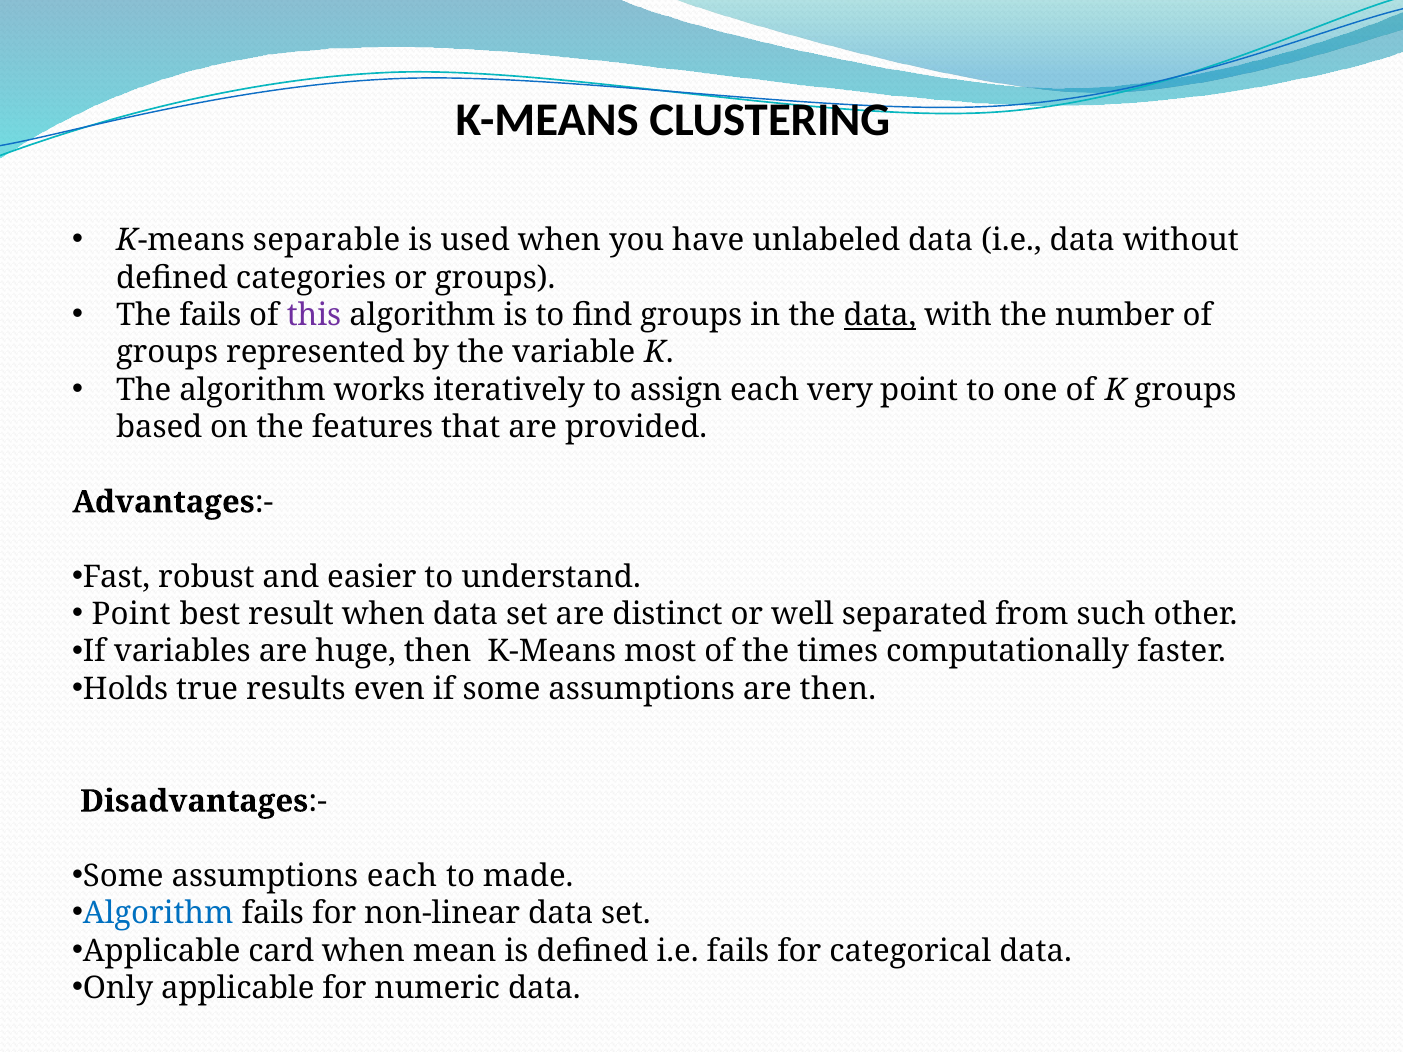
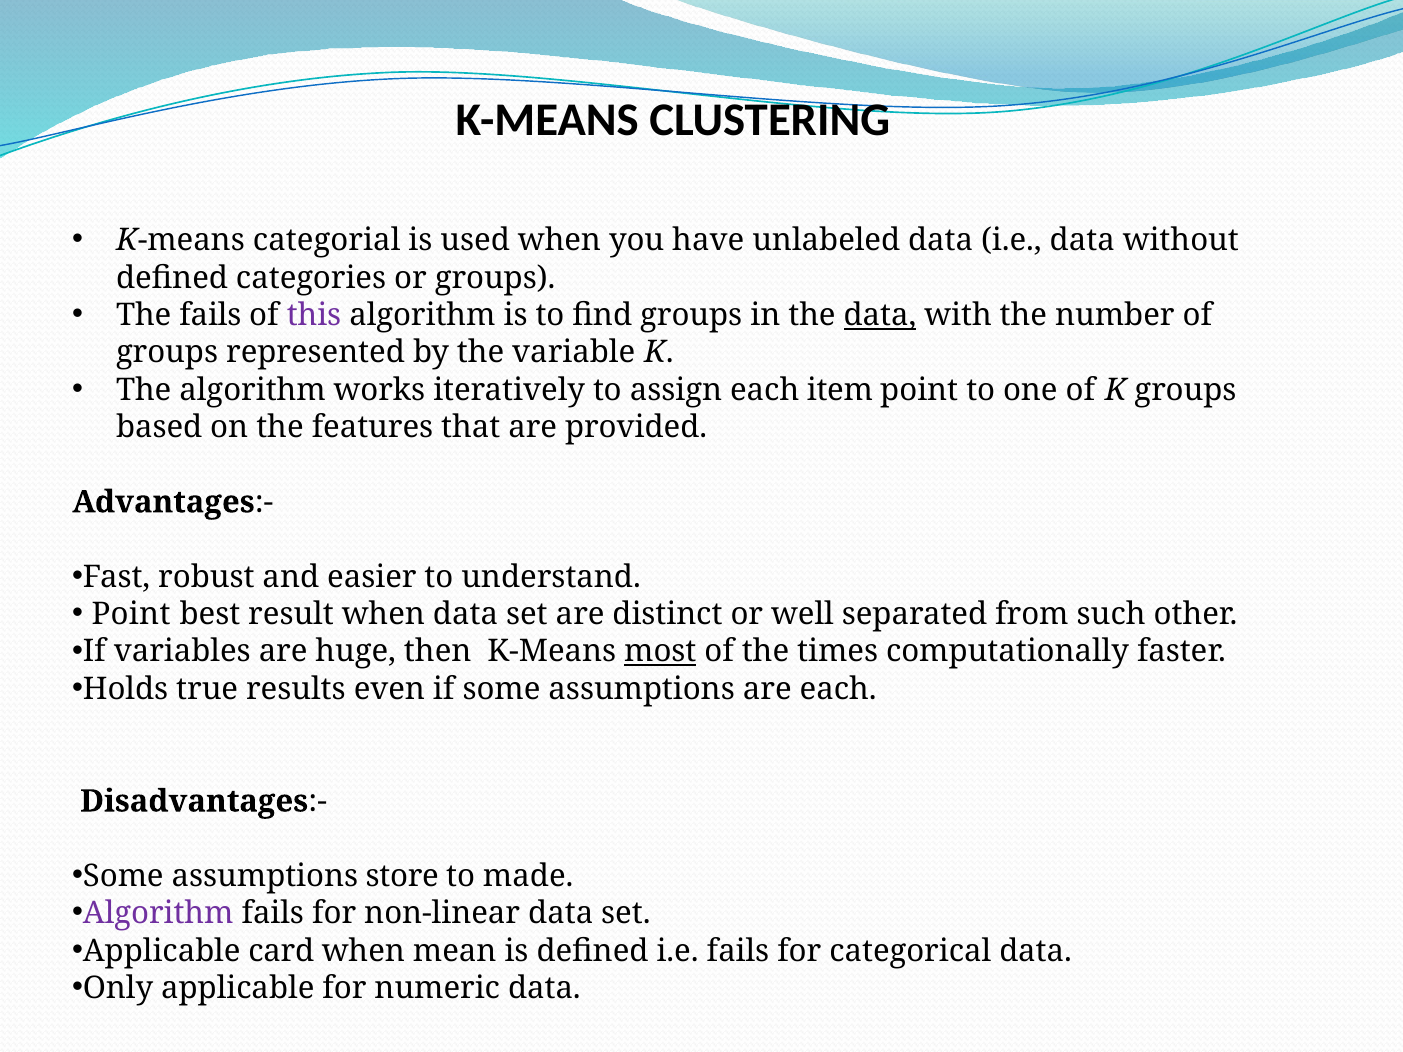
separable: separable -> categorial
very: very -> item
most underline: none -> present
are then: then -> each
assumptions each: each -> store
Algorithm at (158, 914) colour: blue -> purple
